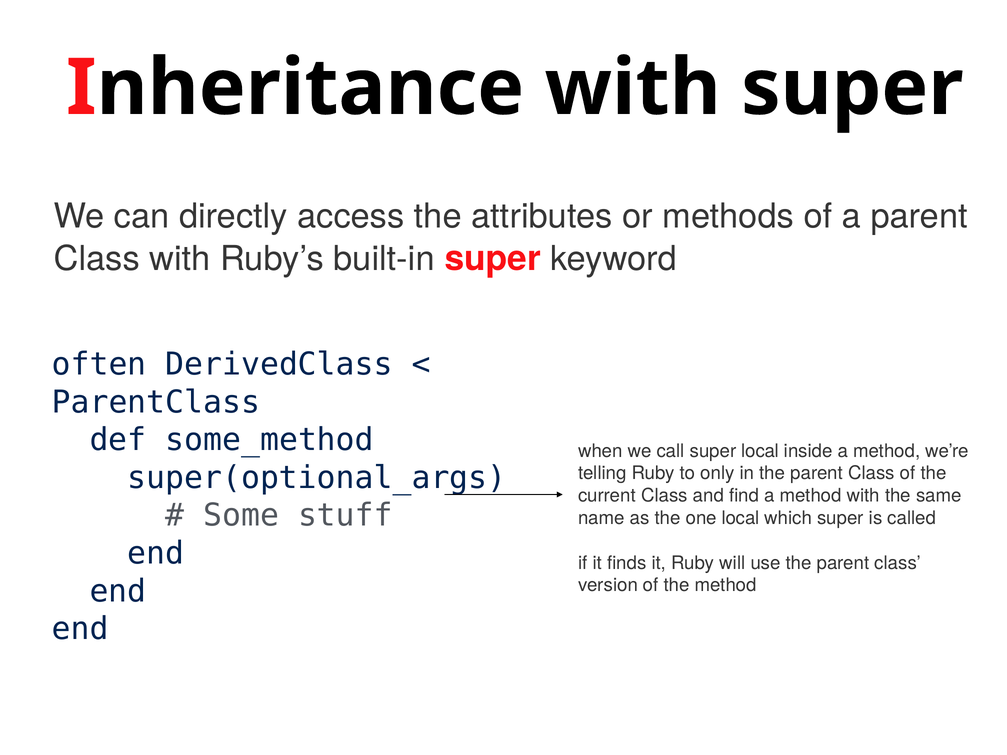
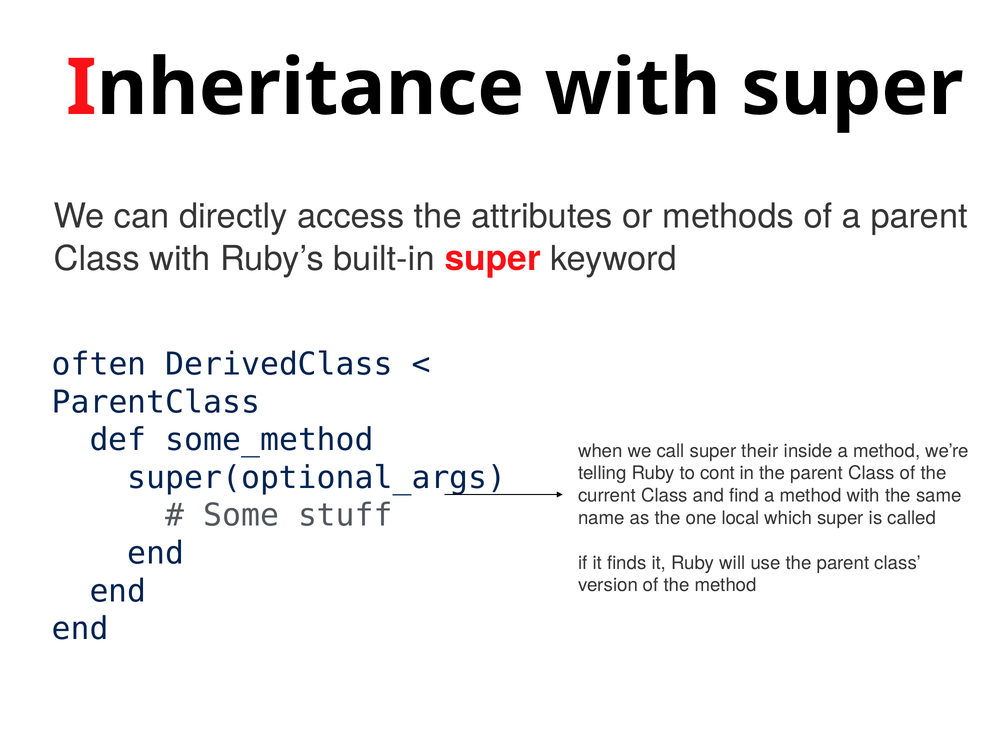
super local: local -> their
only: only -> cont
